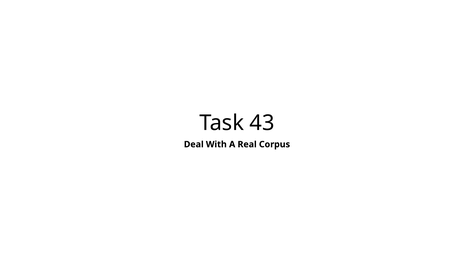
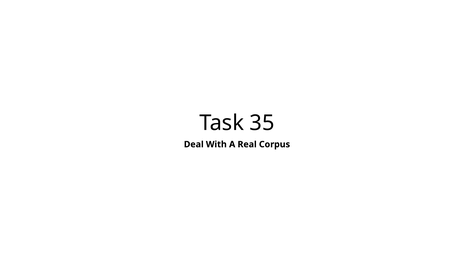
43: 43 -> 35
